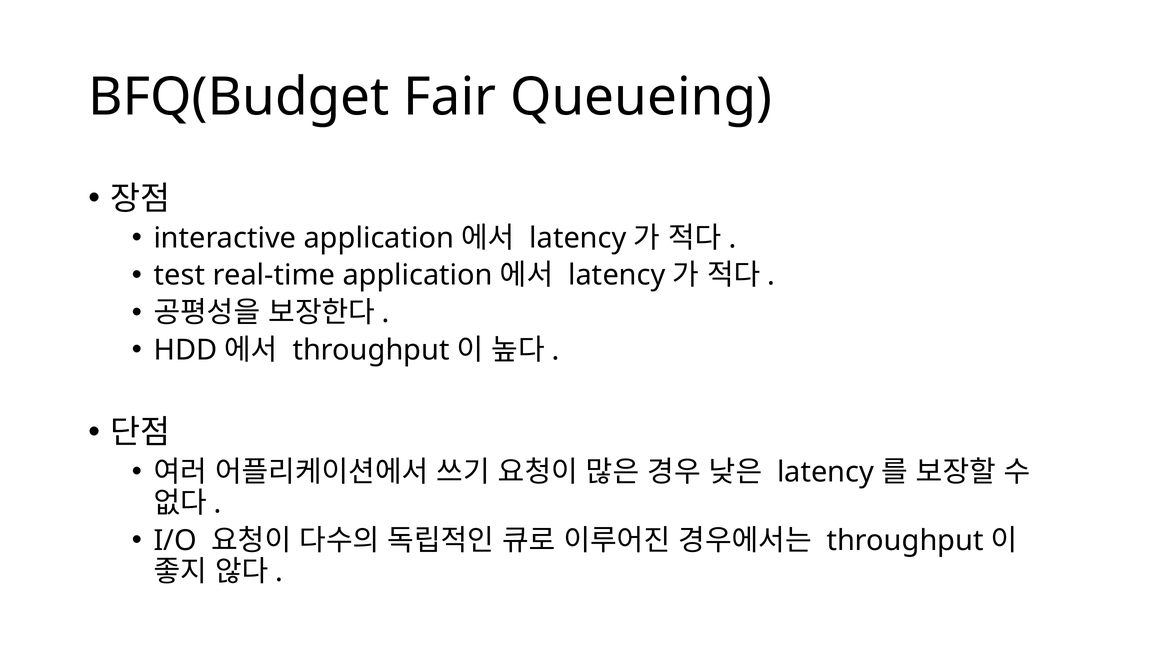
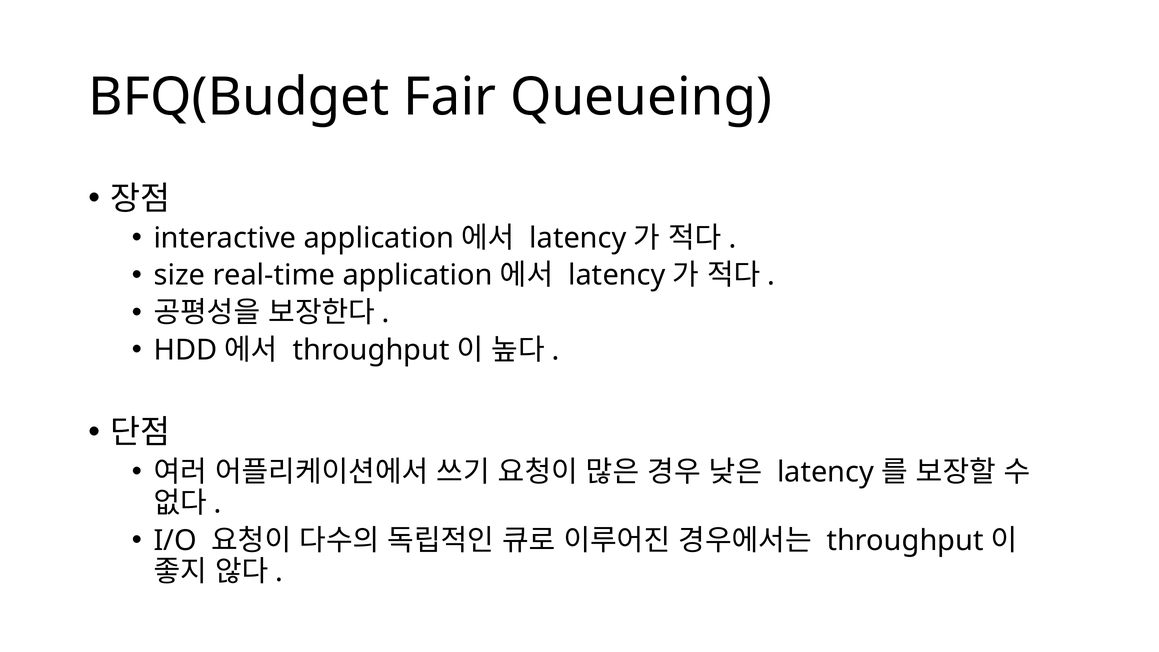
test: test -> size
